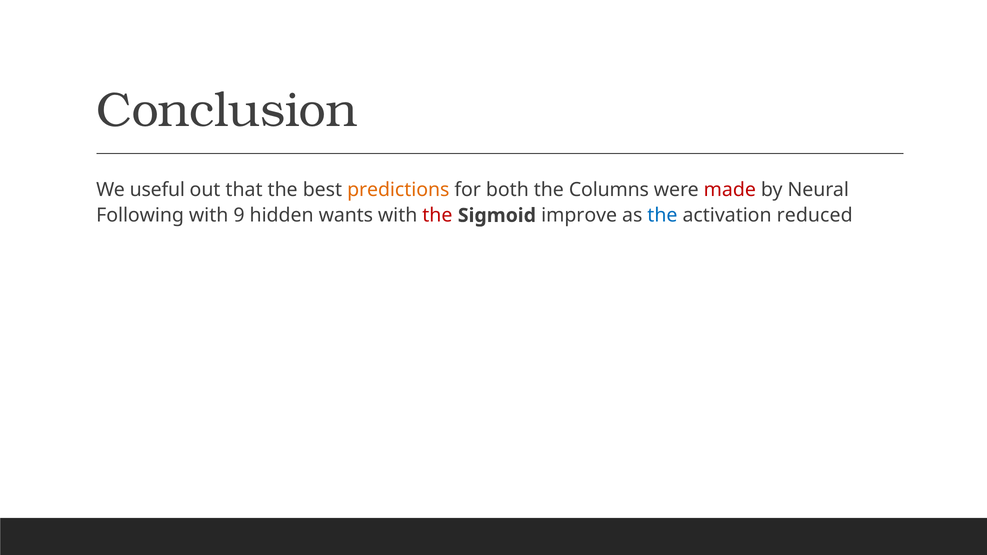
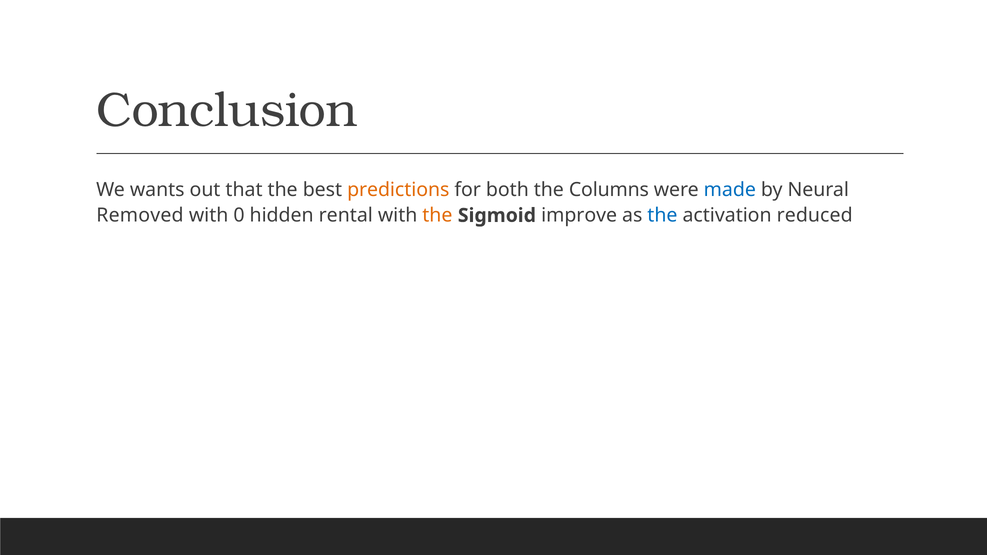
useful: useful -> wants
made colour: red -> blue
Following: Following -> Removed
9: 9 -> 0
wants: wants -> rental
the at (437, 216) colour: red -> orange
